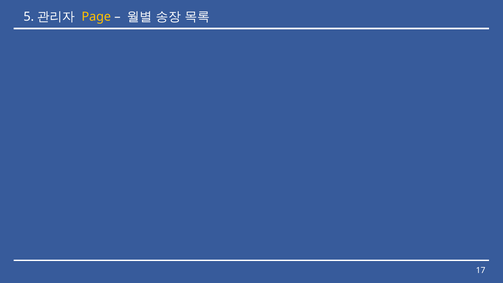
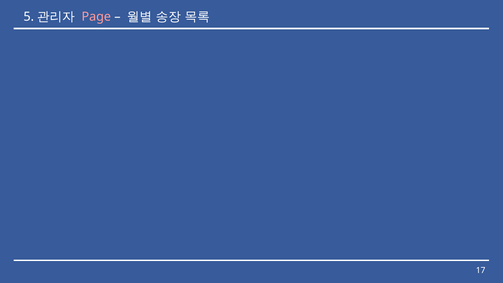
Page colour: yellow -> pink
